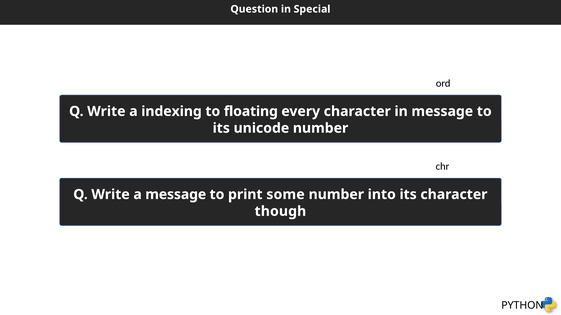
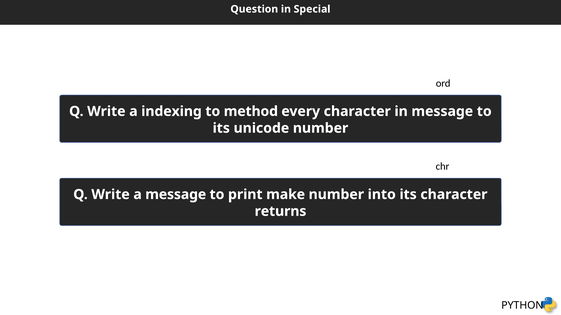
floating: floating -> method
some: some -> make
though: though -> returns
